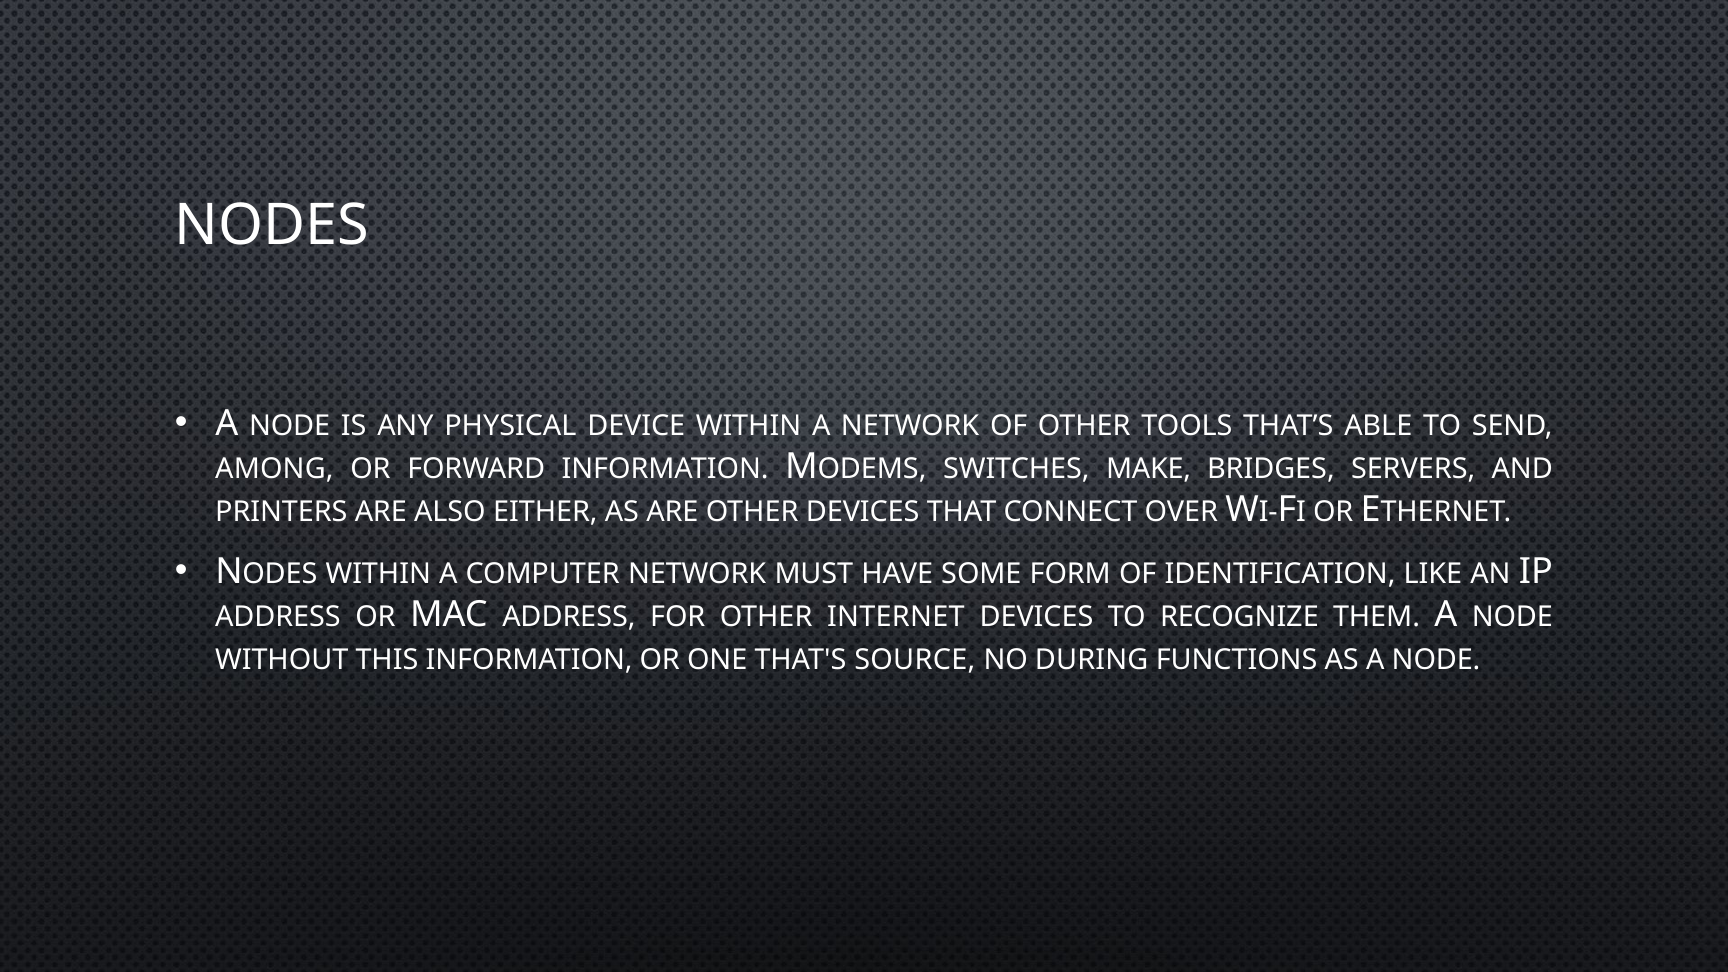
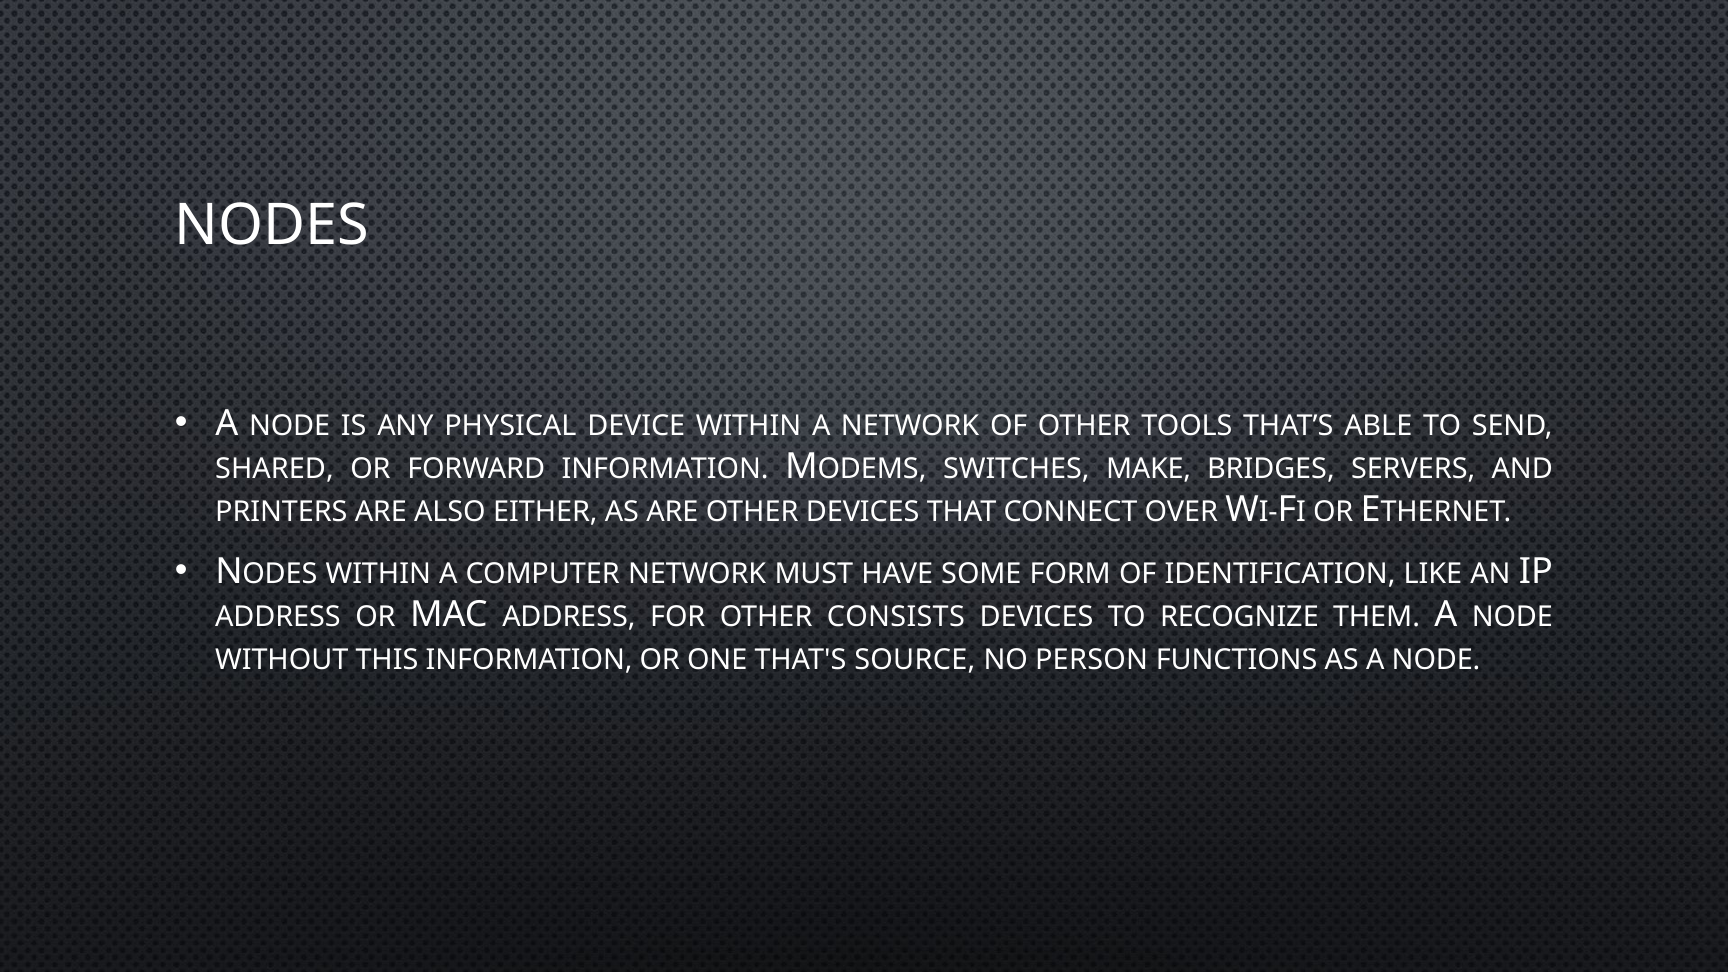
AMONG: AMONG -> SHARED
INTERNET: INTERNET -> CONSISTS
DURING: DURING -> PERSON
